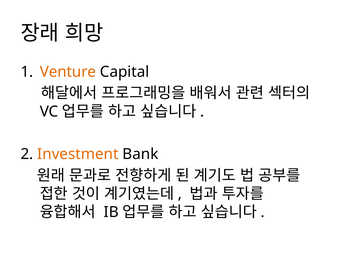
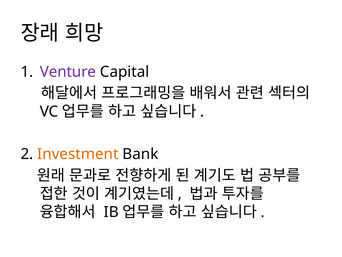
Venture colour: orange -> purple
